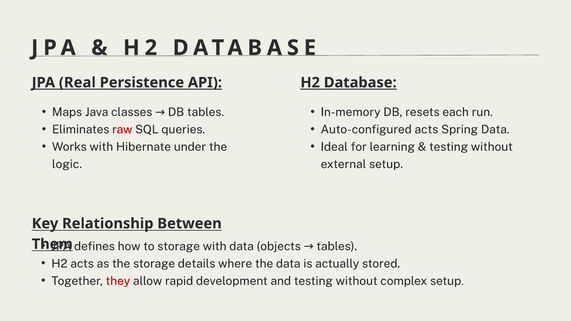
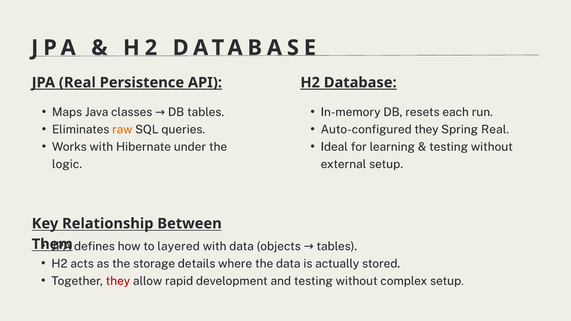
raw colour: red -> orange
Auto-configured acts: acts -> they
Spring Data: Data -> Real
to storage: storage -> layered
